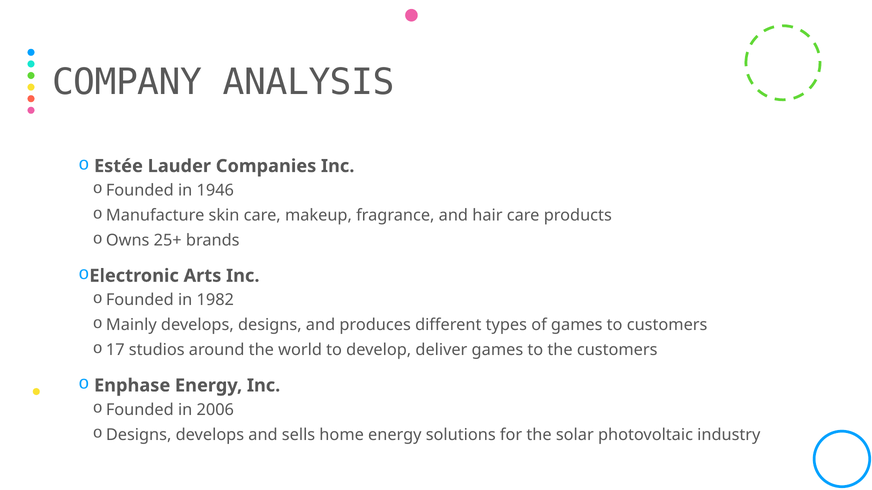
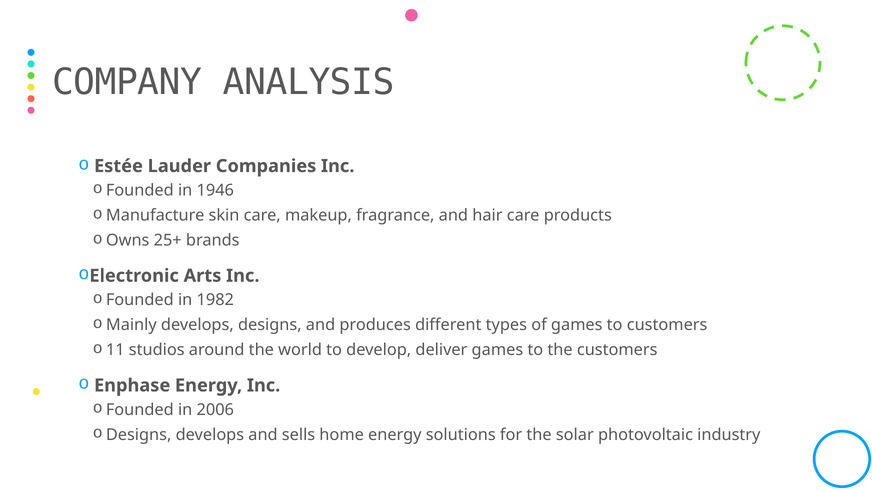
17: 17 -> 11
